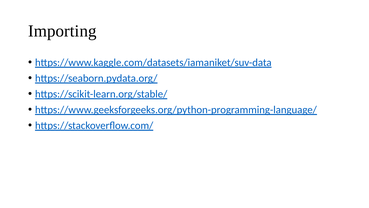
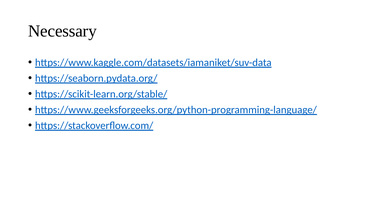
Importing: Importing -> Necessary
